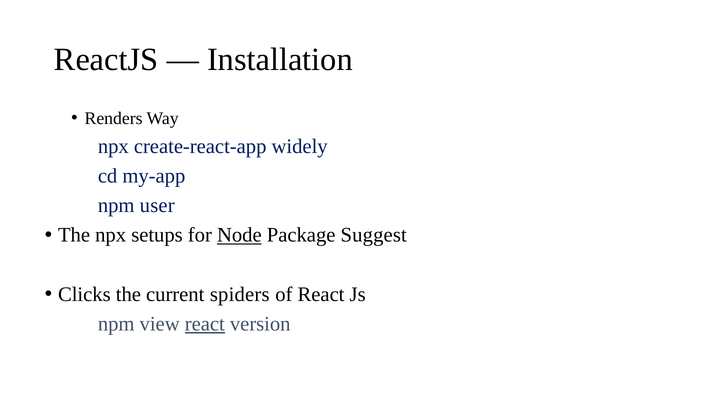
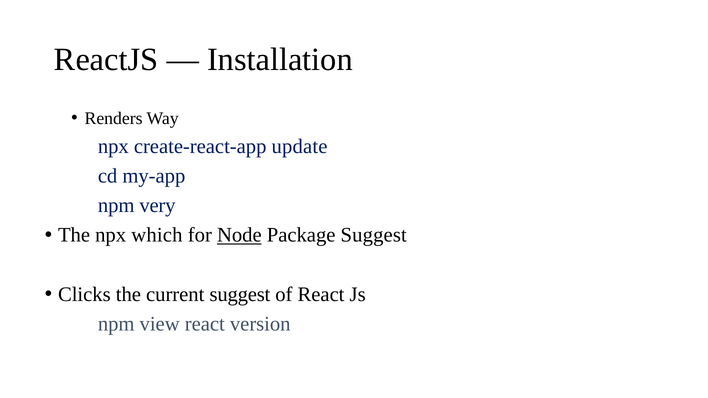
widely: widely -> update
user: user -> very
setups: setups -> which
current spiders: spiders -> suggest
react at (205, 324) underline: present -> none
